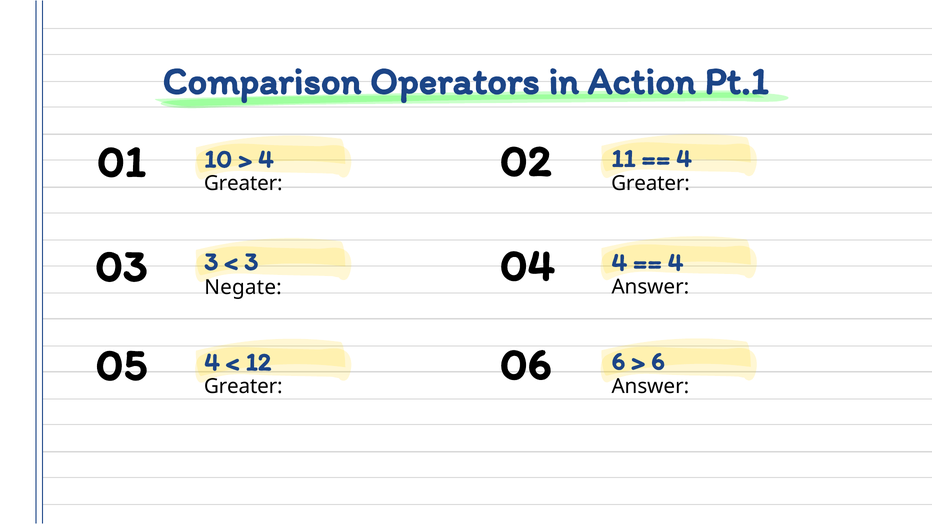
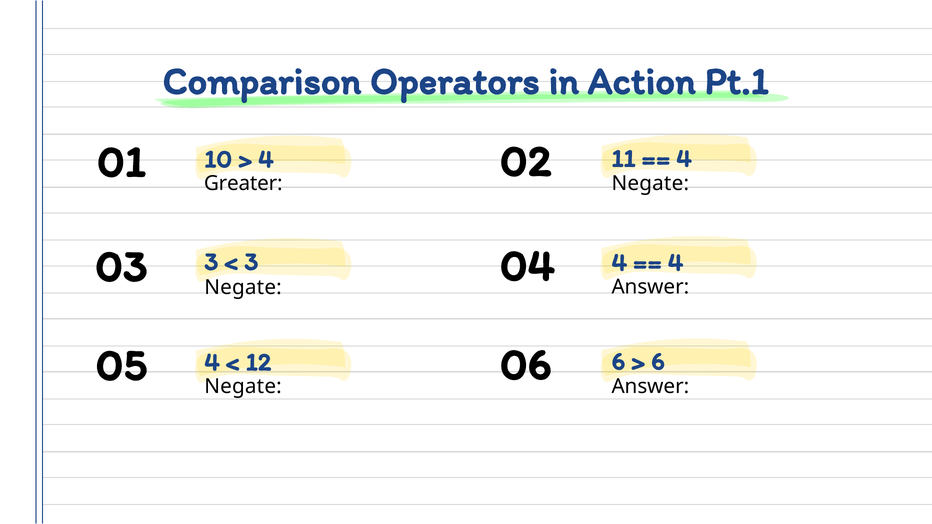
Greater at (650, 183): Greater -> Negate
Greater at (243, 386): Greater -> Negate
